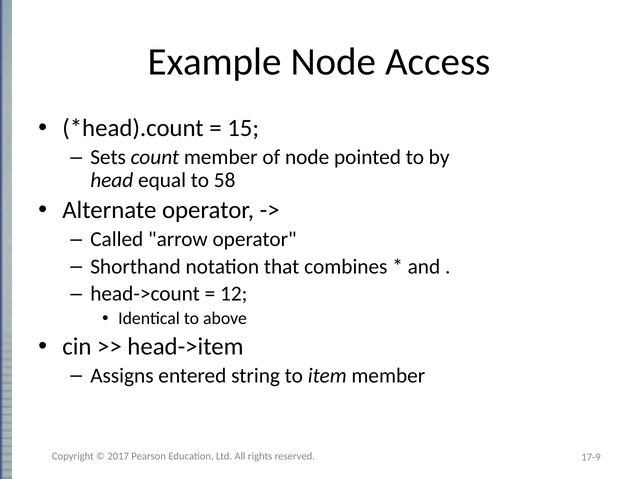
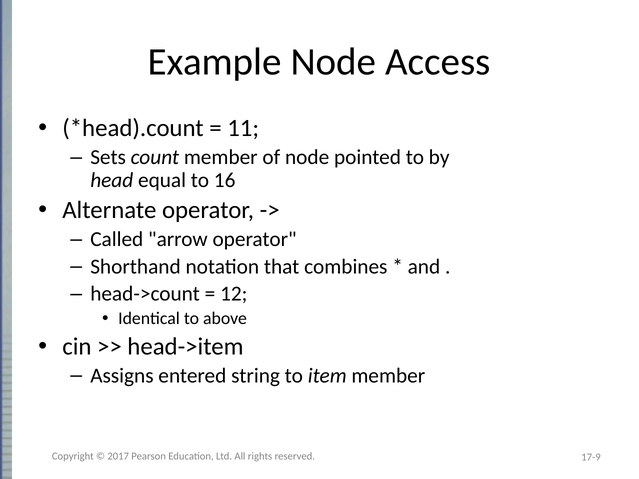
15: 15 -> 11
58: 58 -> 16
